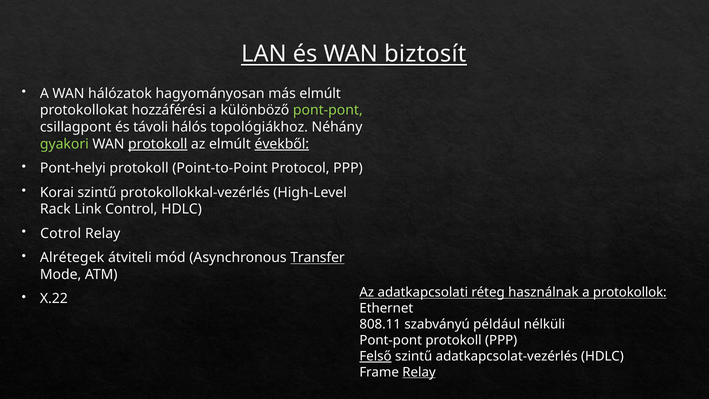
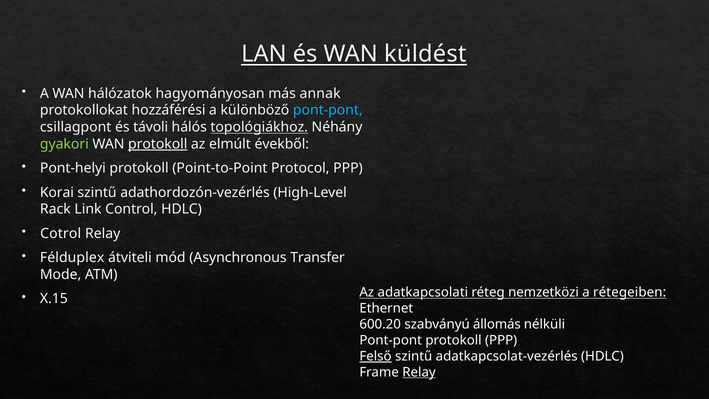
biztosít: biztosít -> küldést
más elmúlt: elmúlt -> annak
pont-pont at (328, 110) colour: light green -> light blue
topológiákhoz underline: none -> present
évekből underline: present -> none
protokollokkal-vezérlés: protokollokkal-vezérlés -> adathordozón-vezérlés
Alrétegek: Alrétegek -> Félduplex
Transfer underline: present -> none
X.22: X.22 -> X.15
használnak: használnak -> nemzetközi
protokollok: protokollok -> rétegeiben
808.11: 808.11 -> 600.20
például: például -> állomás
